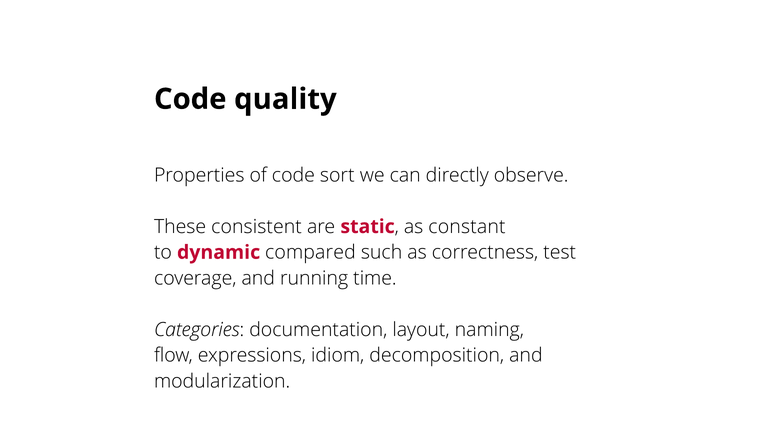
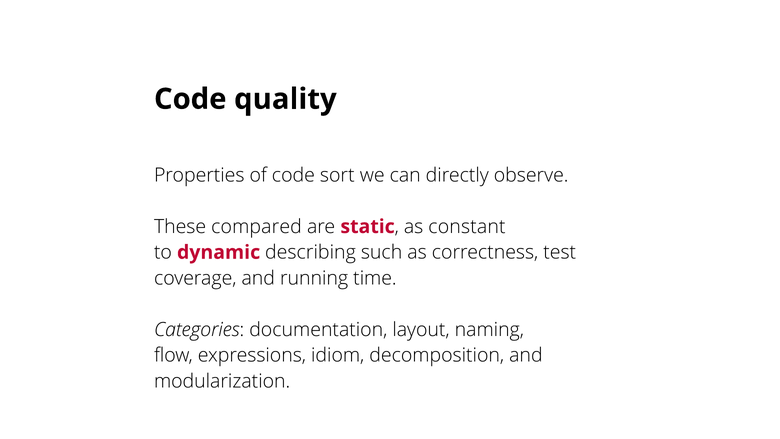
consistent: consistent -> compared
compared: compared -> describing
